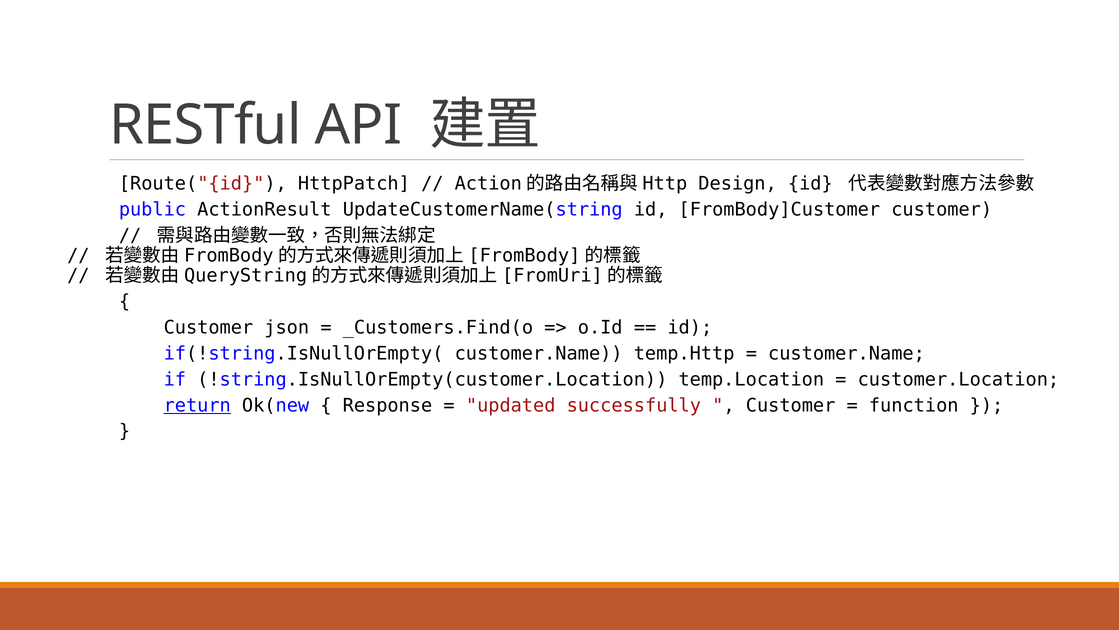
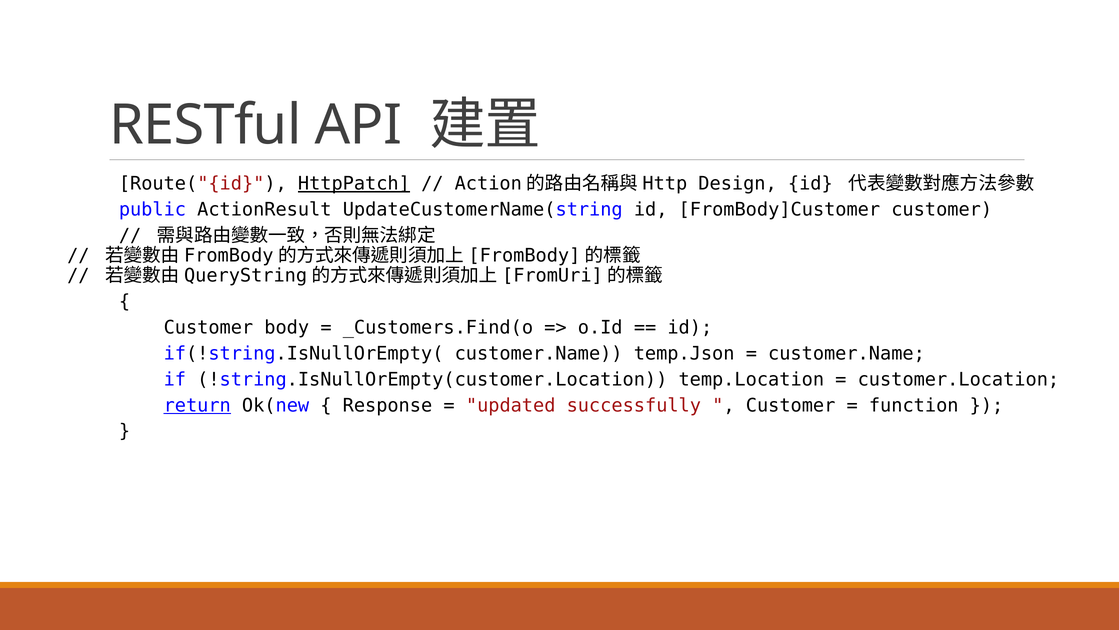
HttpPatch underline: none -> present
json: json -> body
temp.Http: temp.Http -> temp.Json
